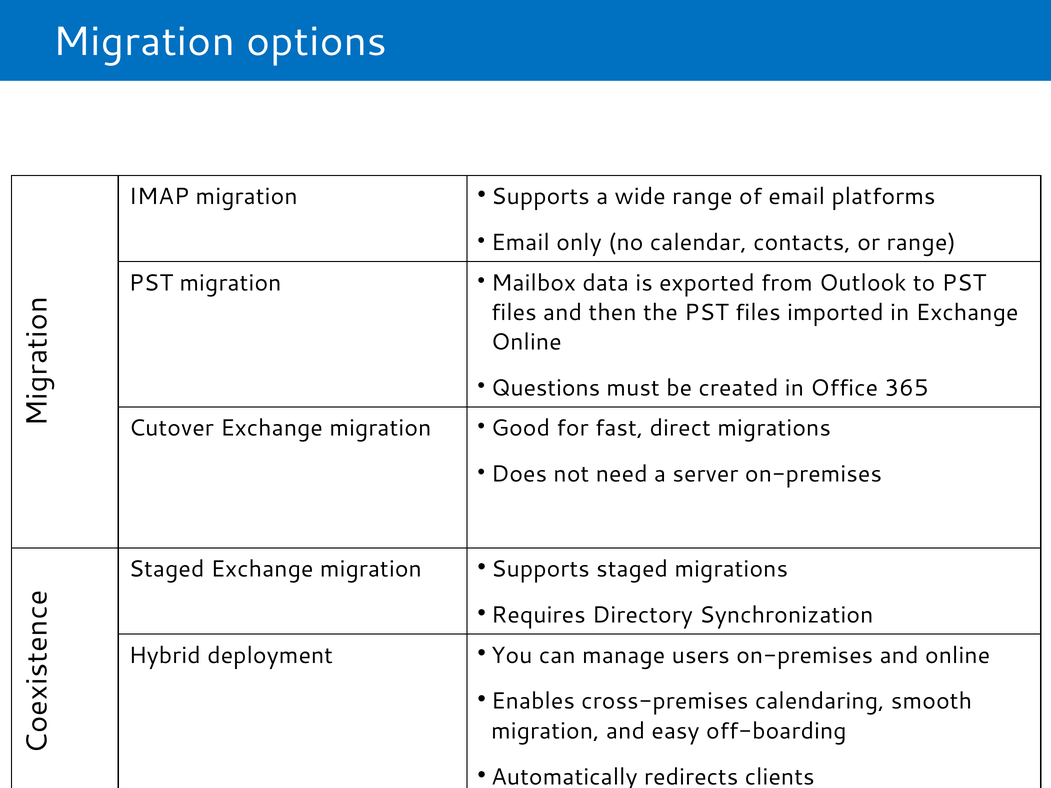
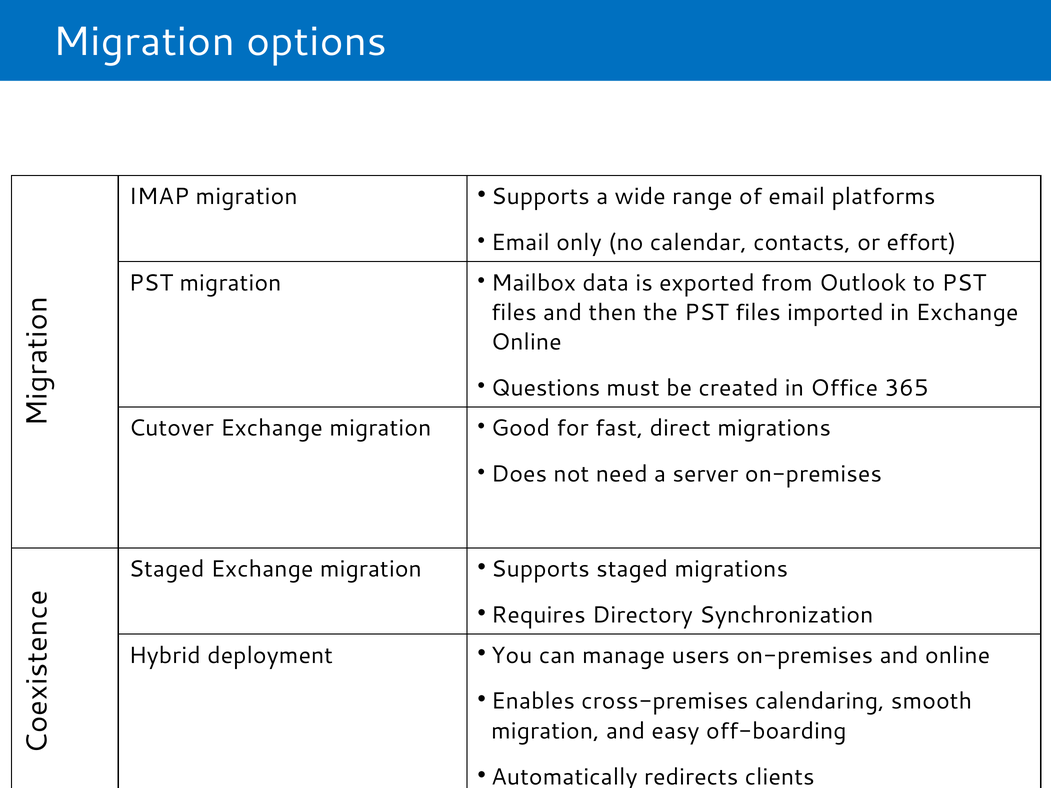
or range: range -> effort
